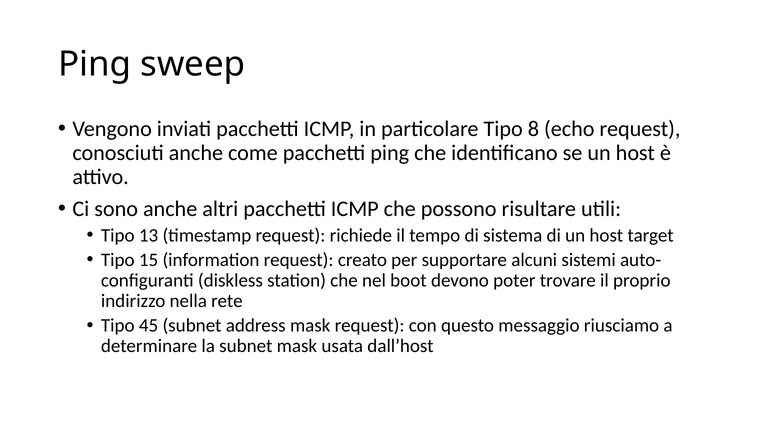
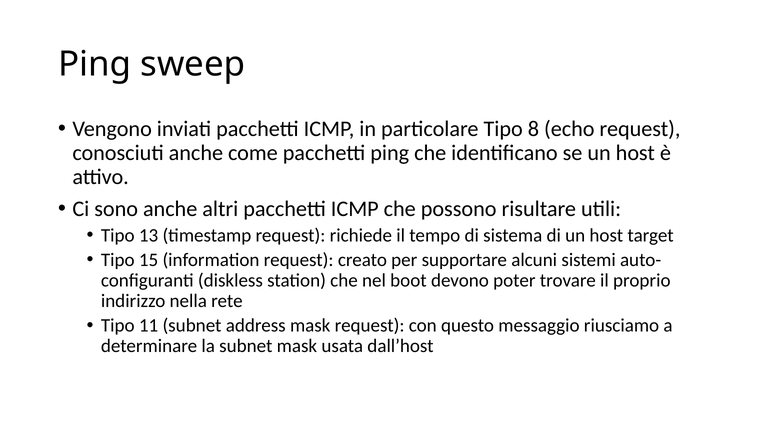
45: 45 -> 11
